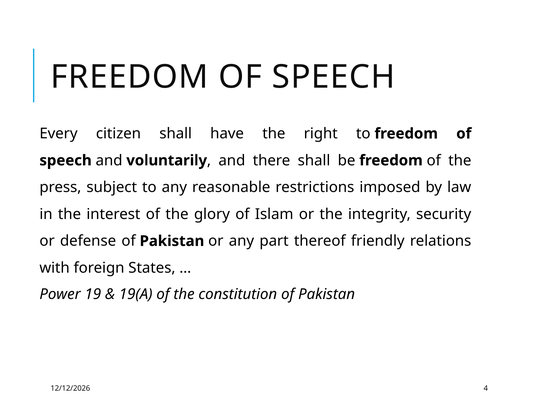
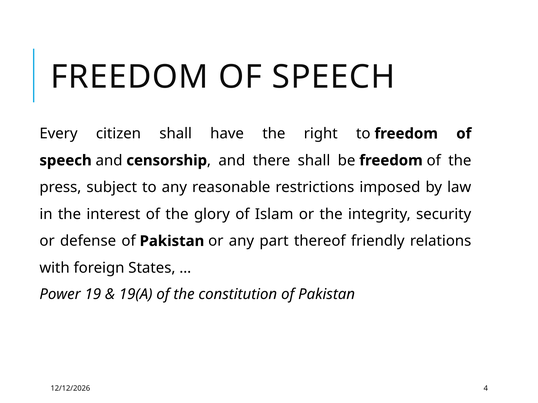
voluntarily: voluntarily -> censorship
